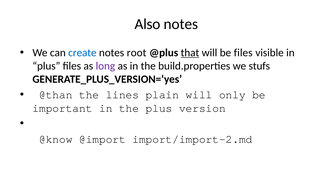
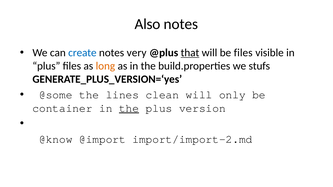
root: root -> very
long colour: purple -> orange
@than: @than -> @some
plain: plain -> clean
important: important -> container
the at (129, 108) underline: none -> present
